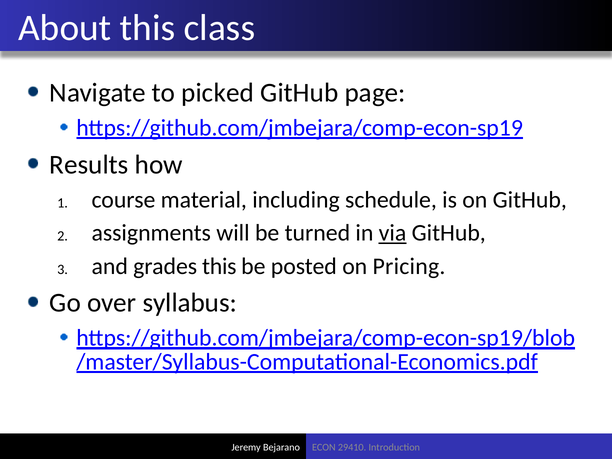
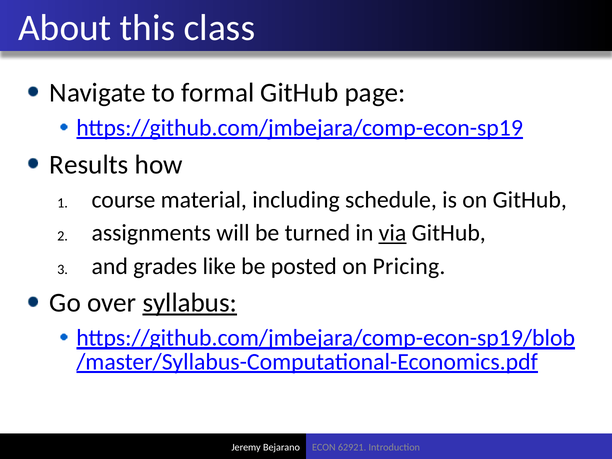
picked: picked -> formal
grades this: this -> like
syllabus underline: none -> present
29410: 29410 -> 62921
